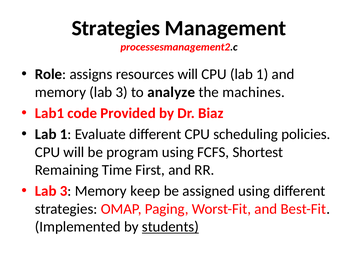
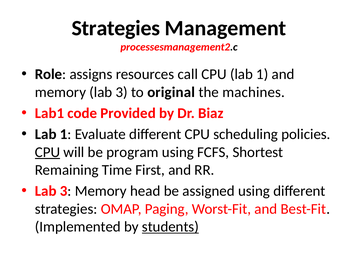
resources will: will -> call
analyze: analyze -> original
CPU at (48, 152) underline: none -> present
keep: keep -> head
